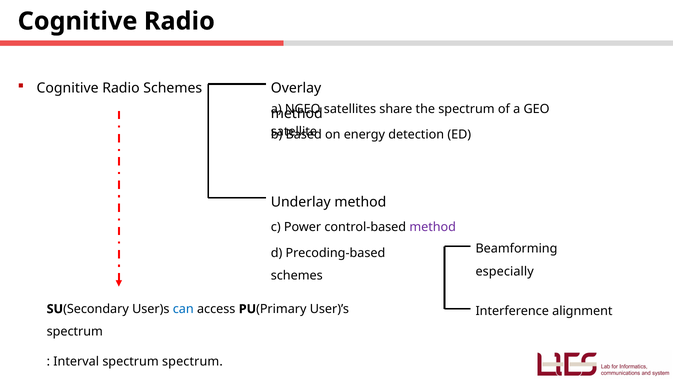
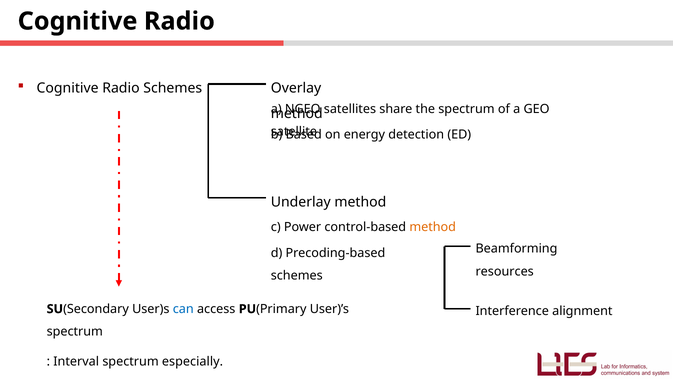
method at (433, 227) colour: purple -> orange
especially: especially -> resources
spectrum spectrum: spectrum -> especially
